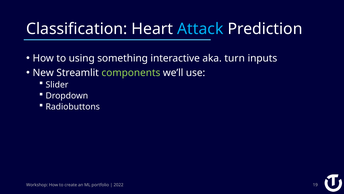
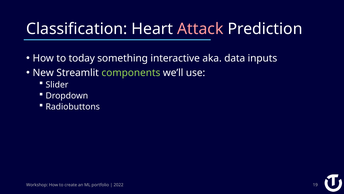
Attack colour: light blue -> pink
using: using -> today
turn: turn -> data
